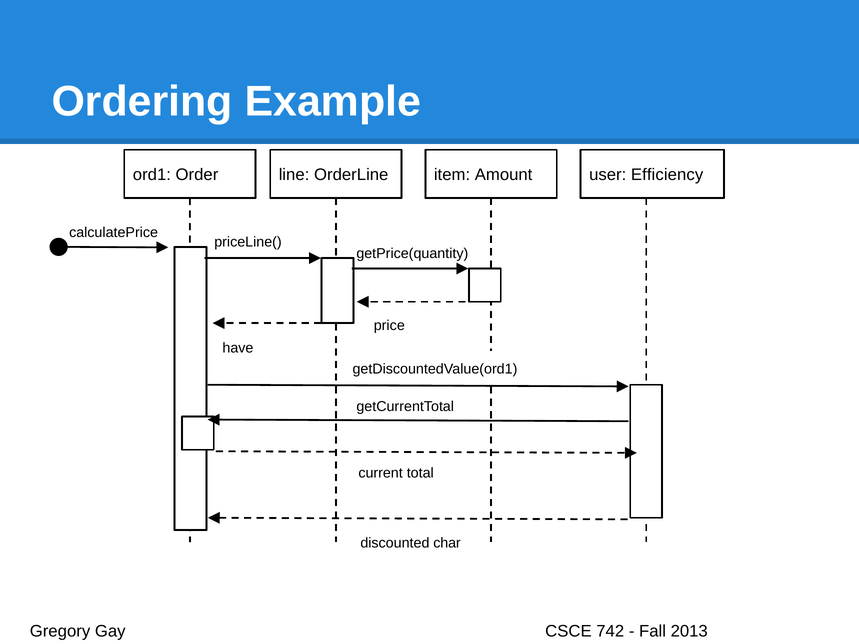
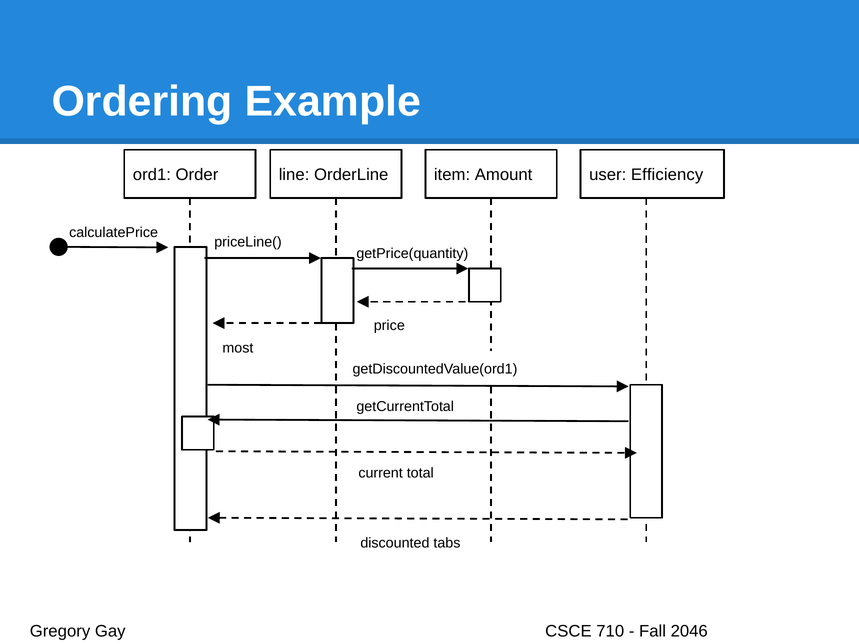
have: have -> most
char: char -> tabs
742: 742 -> 710
2013: 2013 -> 2046
